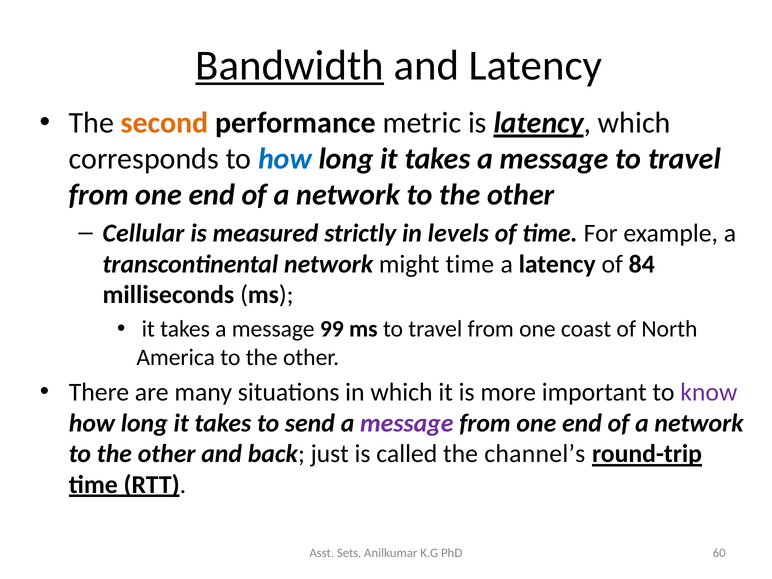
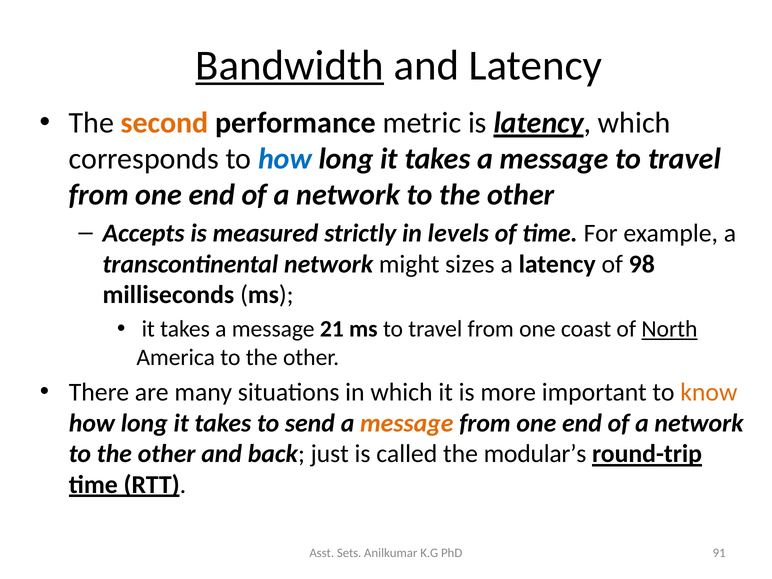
Cellular: Cellular -> Accepts
might time: time -> sizes
84: 84 -> 98
99: 99 -> 21
North underline: none -> present
know colour: purple -> orange
message at (407, 423) colour: purple -> orange
channel’s: channel’s -> modular’s
60: 60 -> 91
